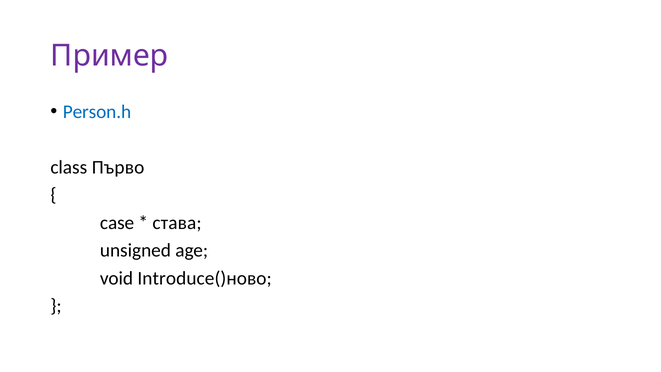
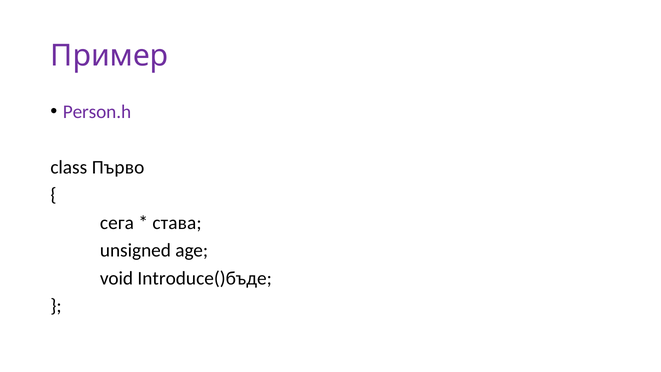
Person.h colour: blue -> purple
case: case -> сега
Introduce()ново: Introduce()ново -> Introduce()бъде
